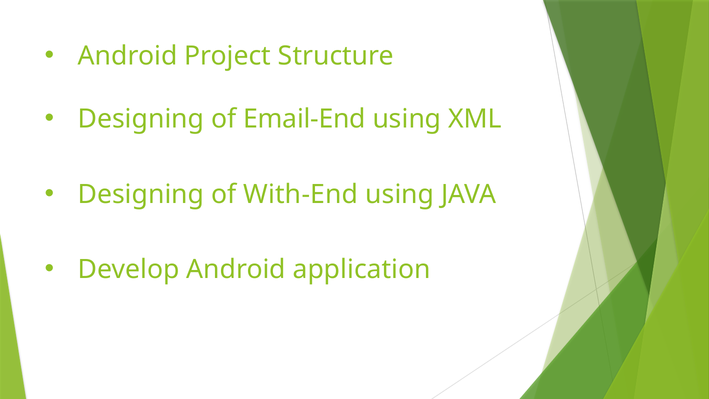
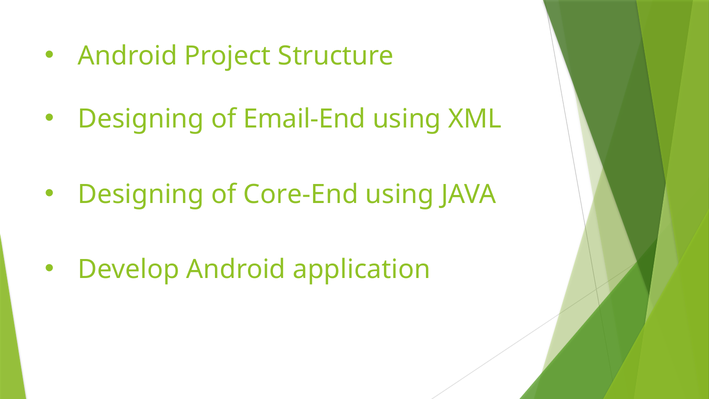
With-End: With-End -> Core-End
